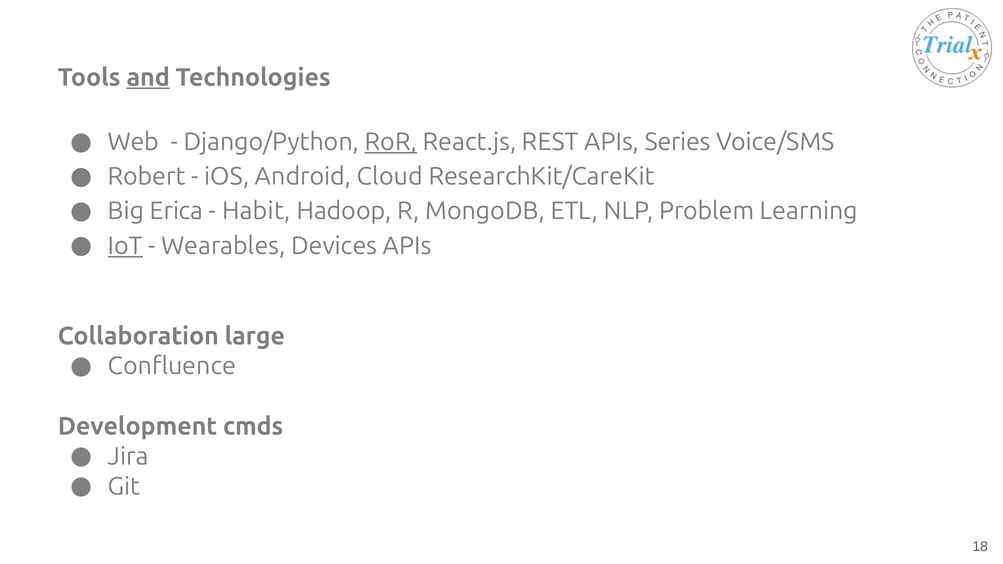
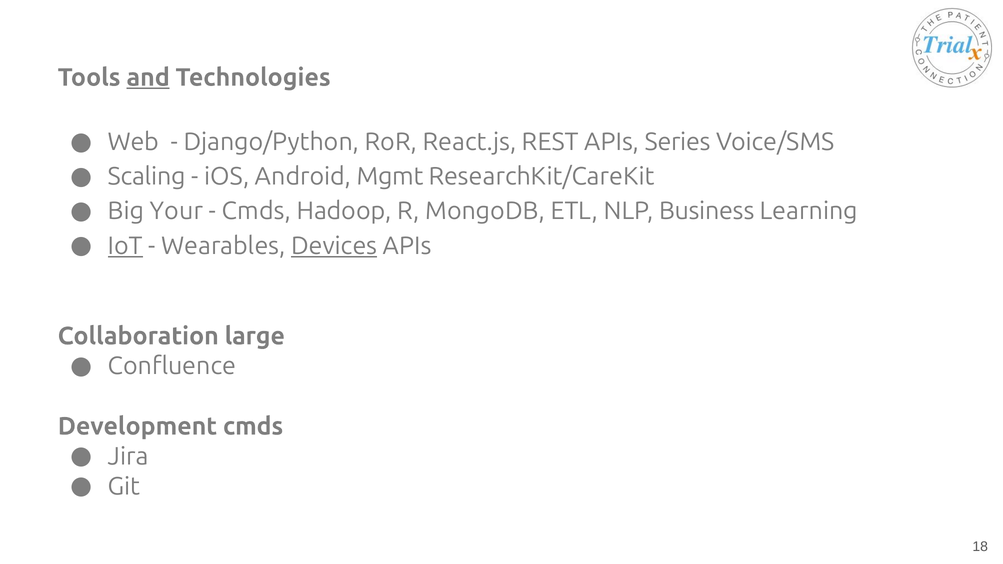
RoR underline: present -> none
Robert: Robert -> Scaling
Cloud: Cloud -> Mgmt
Erica: Erica -> Your
Habit at (256, 211): Habit -> Cmds
Problem: Problem -> Business
Devices underline: none -> present
